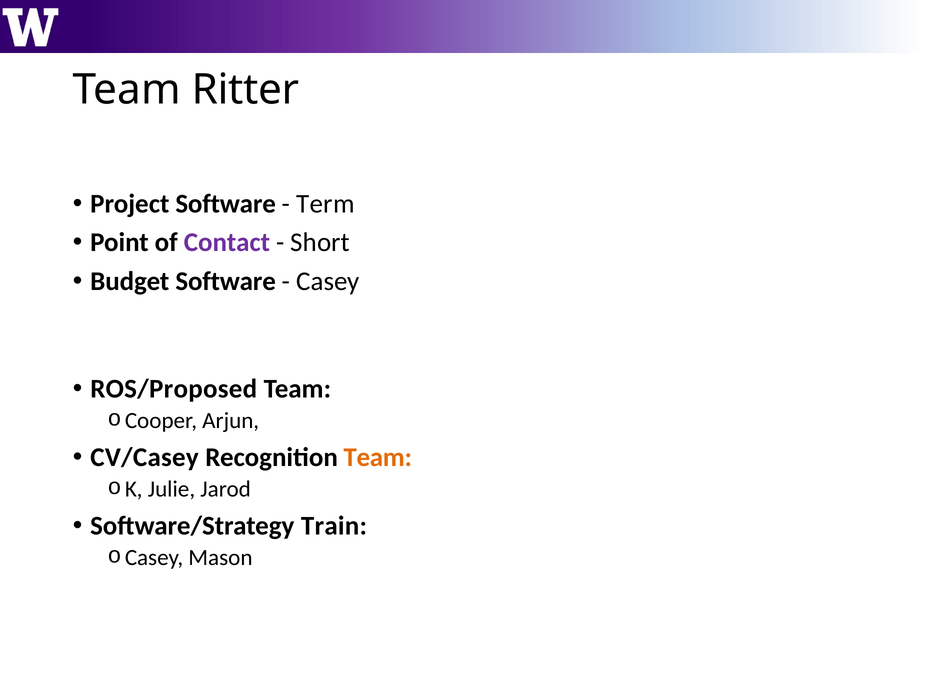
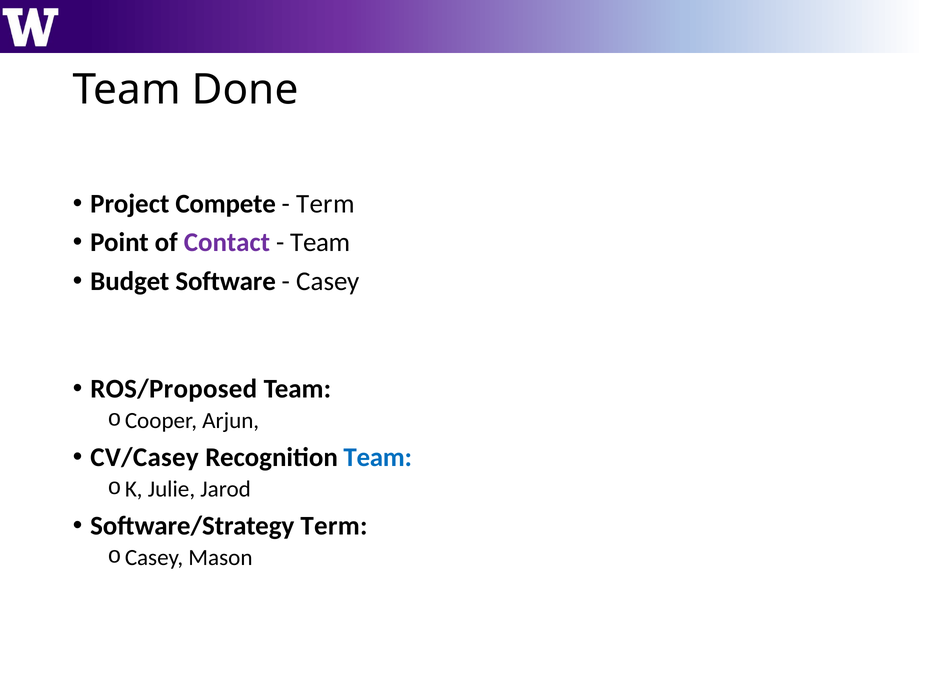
Ritter: Ritter -> Done
Project Software: Software -> Compete
Short at (320, 242): Short -> Team
Team at (378, 457) colour: orange -> blue
Software/Strategy Train: Train -> Term
